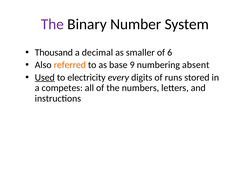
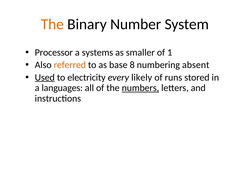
The at (52, 24) colour: purple -> orange
Thousand: Thousand -> Processor
decimal: decimal -> systems
6: 6 -> 1
9: 9 -> 8
digits: digits -> likely
competes: competes -> languages
numbers underline: none -> present
